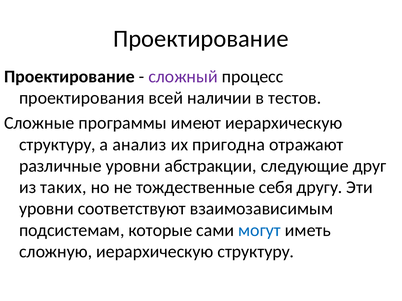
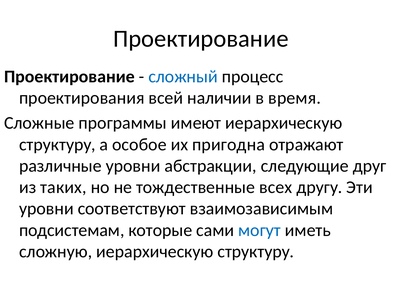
сложный colour: purple -> blue
тестов: тестов -> время
анализ: анализ -> особое
себя: себя -> всех
